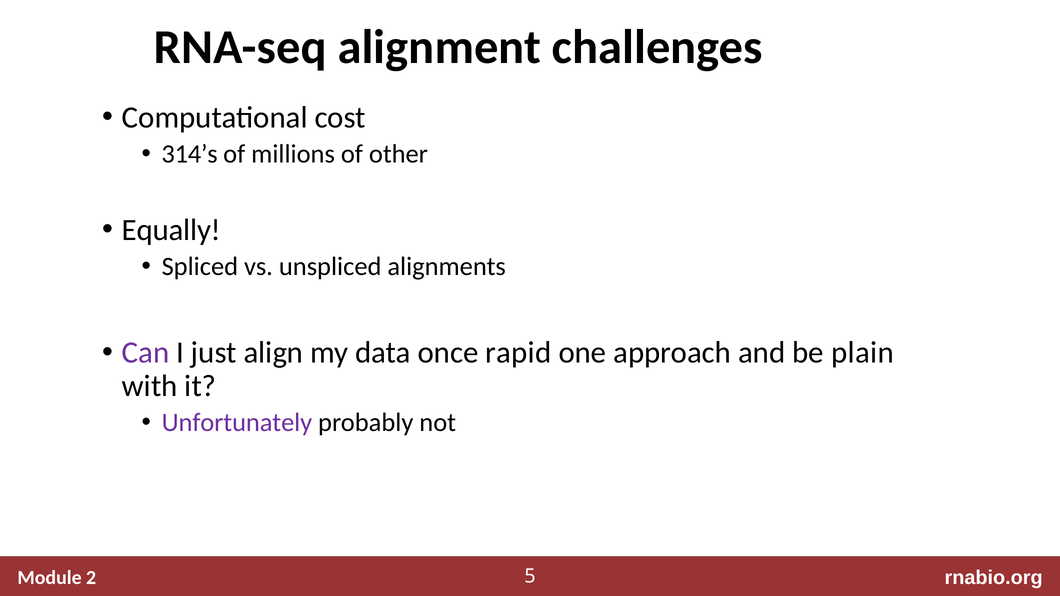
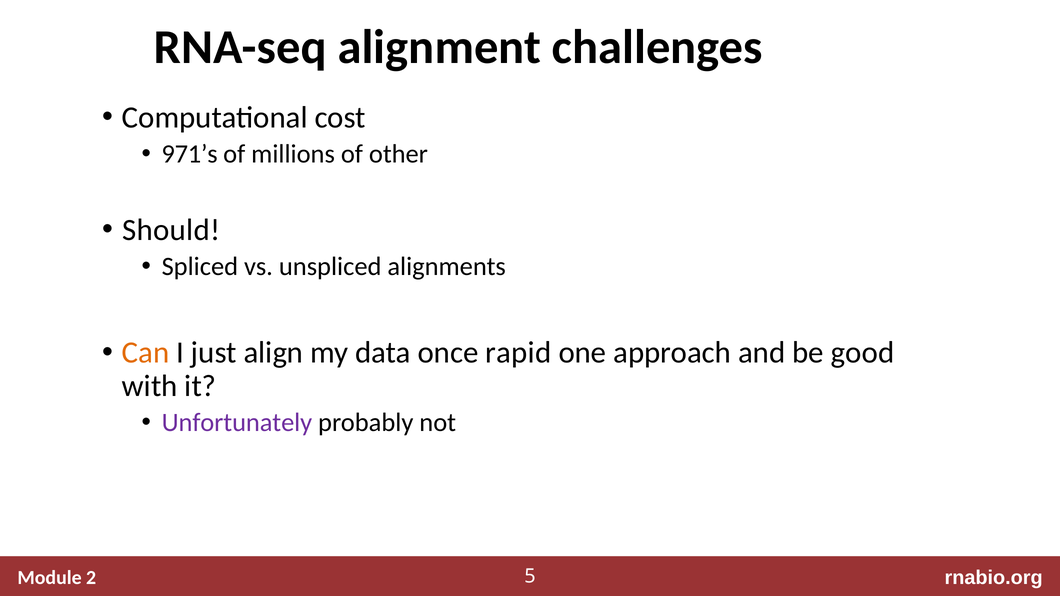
314’s: 314’s -> 971’s
Equally: Equally -> Should
Can colour: purple -> orange
plain: plain -> good
